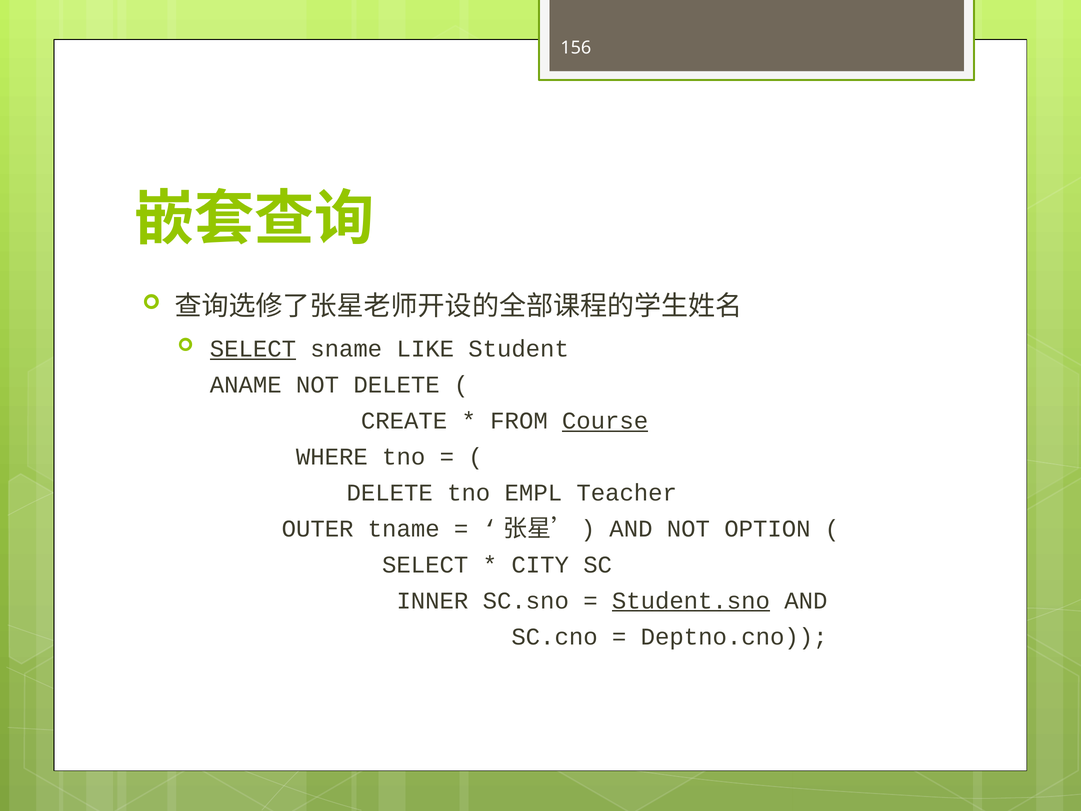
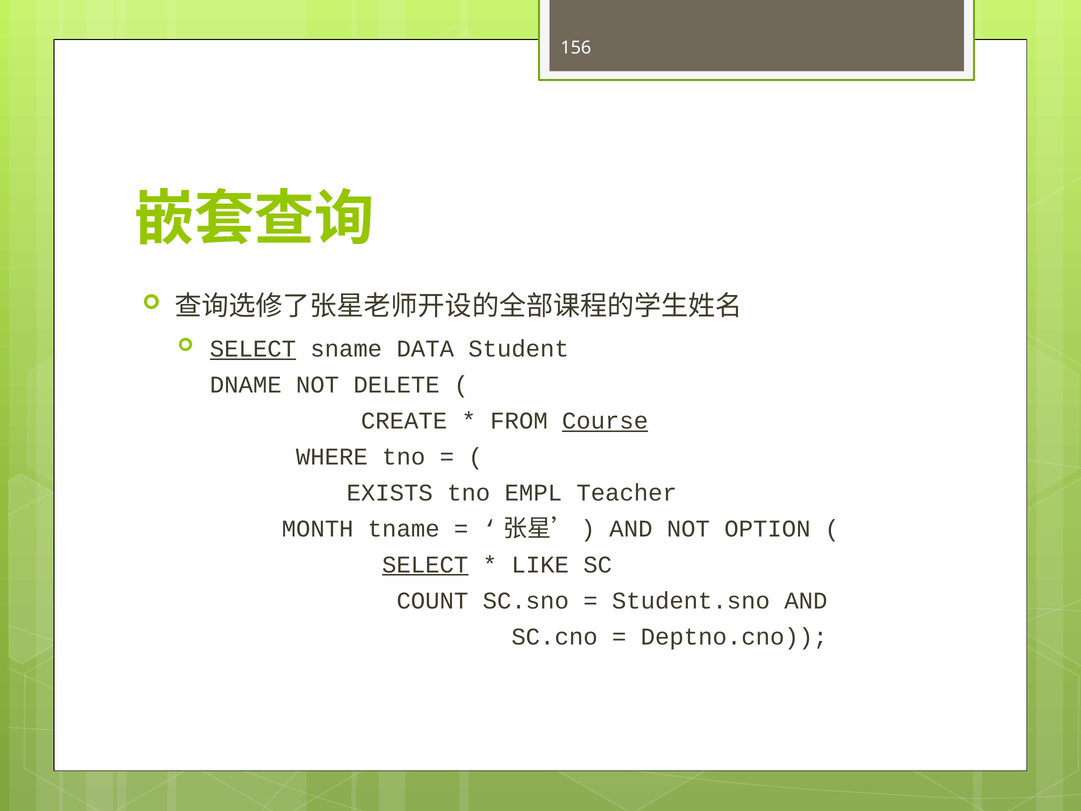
LIKE: LIKE -> DATA
ANAME: ANAME -> DNAME
DELETE at (390, 493): DELETE -> EXISTS
OUTER: OUTER -> MONTH
SELECT at (425, 564) underline: none -> present
CITY: CITY -> LIKE
INNER: INNER -> COUNT
Student.sno underline: present -> none
